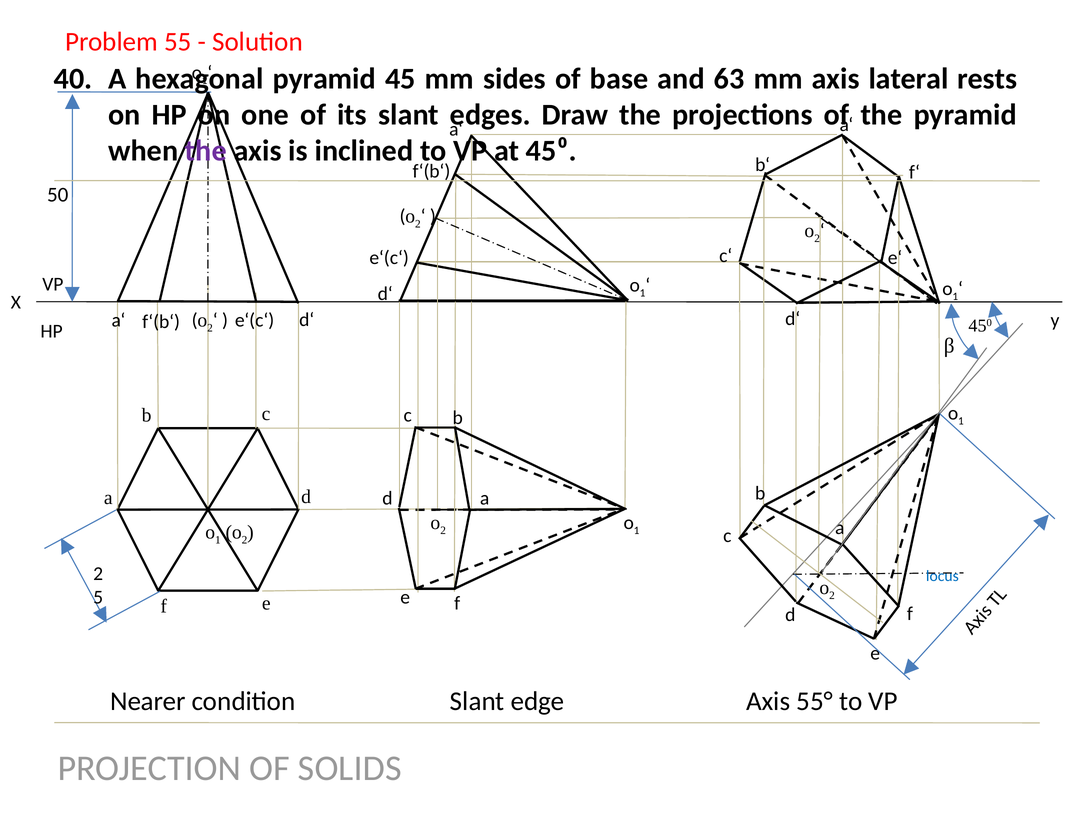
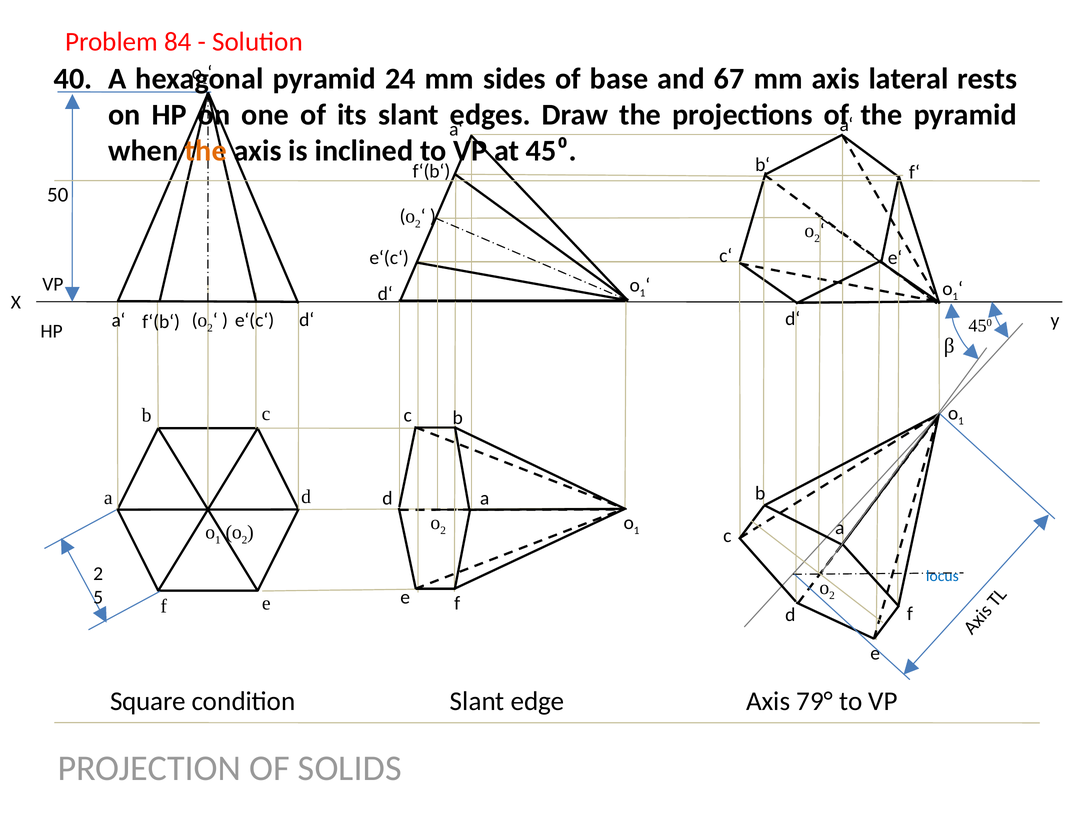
55: 55 -> 84
45: 45 -> 24
63: 63 -> 67
the at (206, 151) colour: purple -> orange
Nearer: Nearer -> Square
55°: 55° -> 79°
